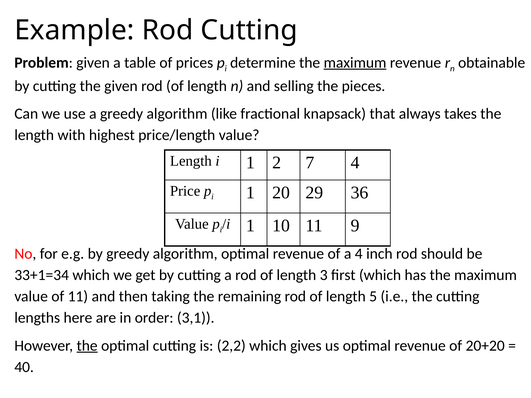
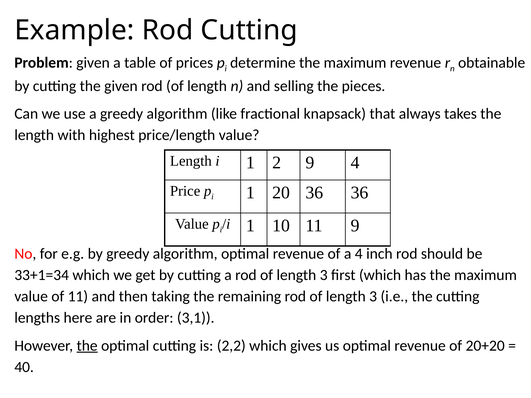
maximum at (355, 63) underline: present -> none
2 7: 7 -> 9
20 29: 29 -> 36
5 at (373, 297): 5 -> 3
